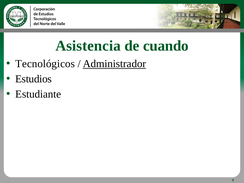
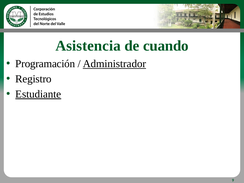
Tecnológicos: Tecnológicos -> Programación
Estudios: Estudios -> Registro
Estudiante underline: none -> present
